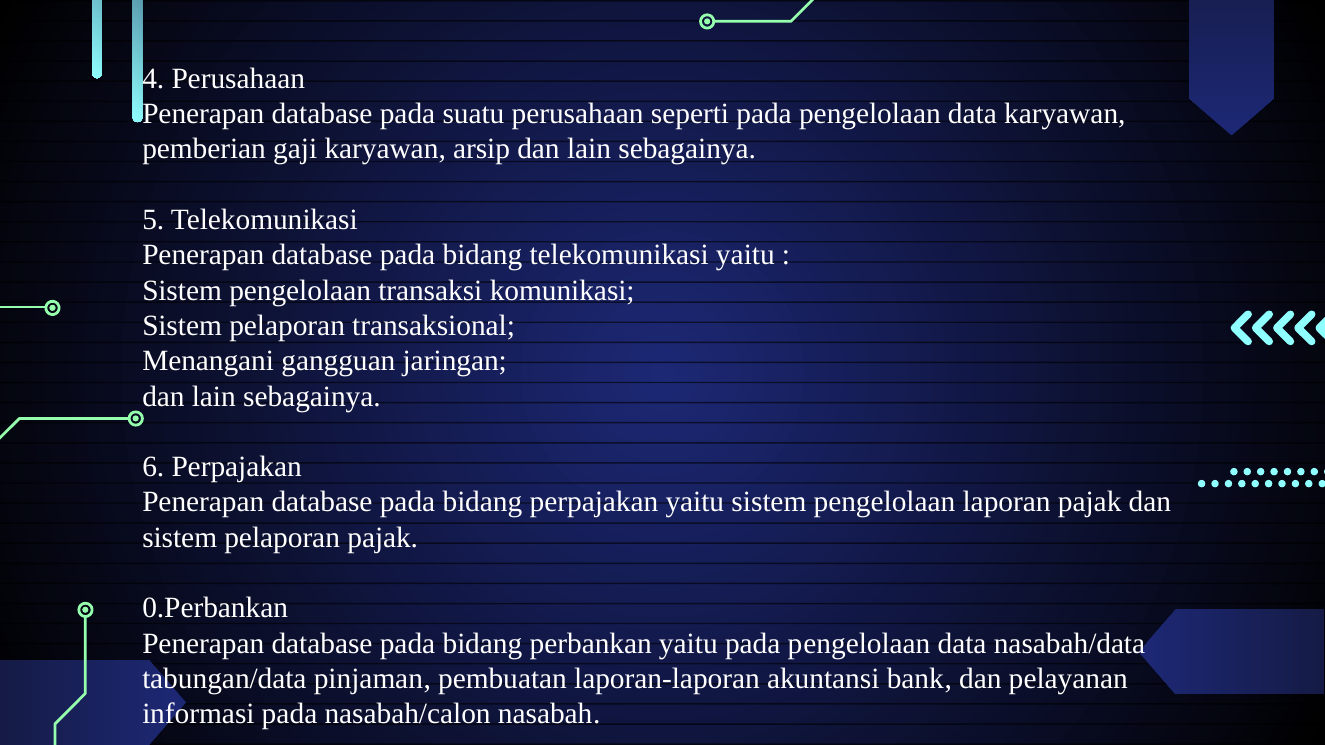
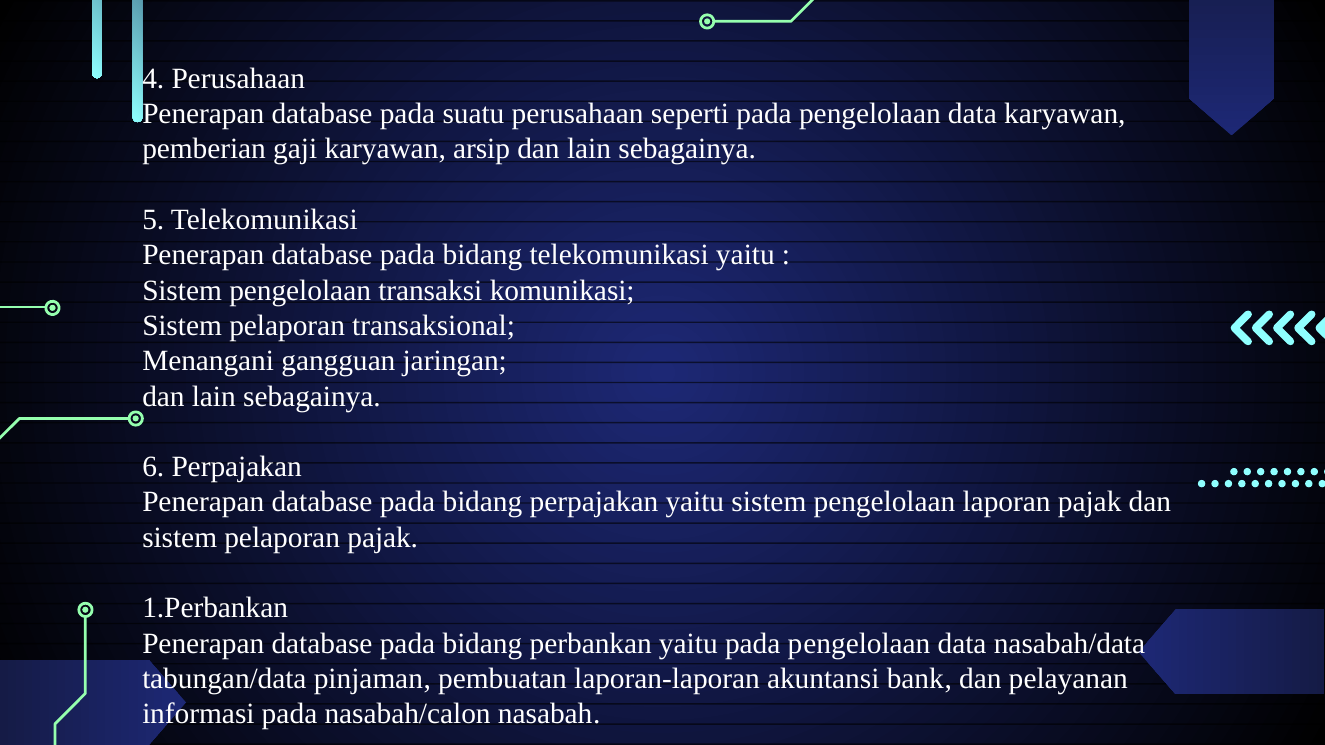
0.Perbankan: 0.Perbankan -> 1.Perbankan
